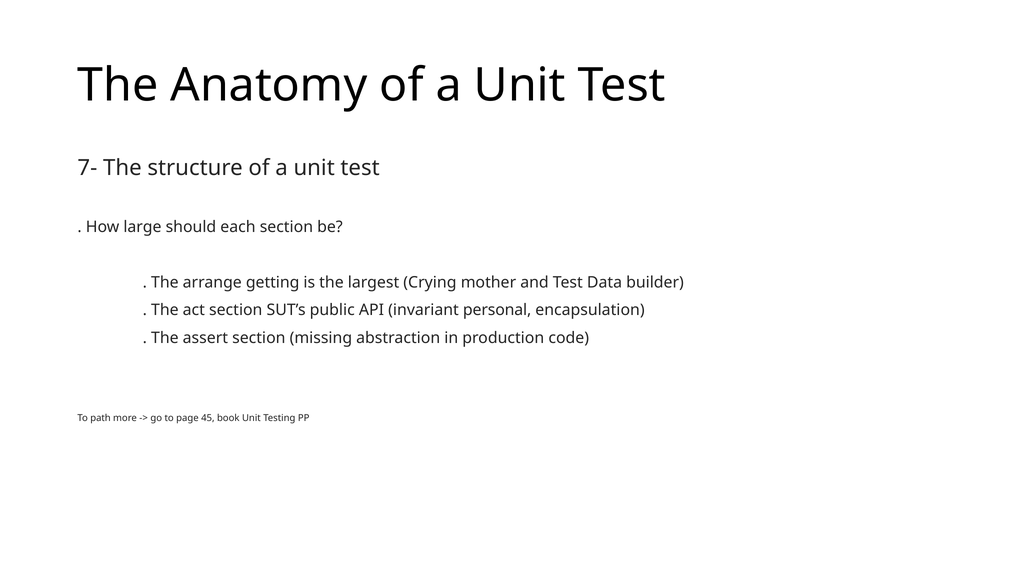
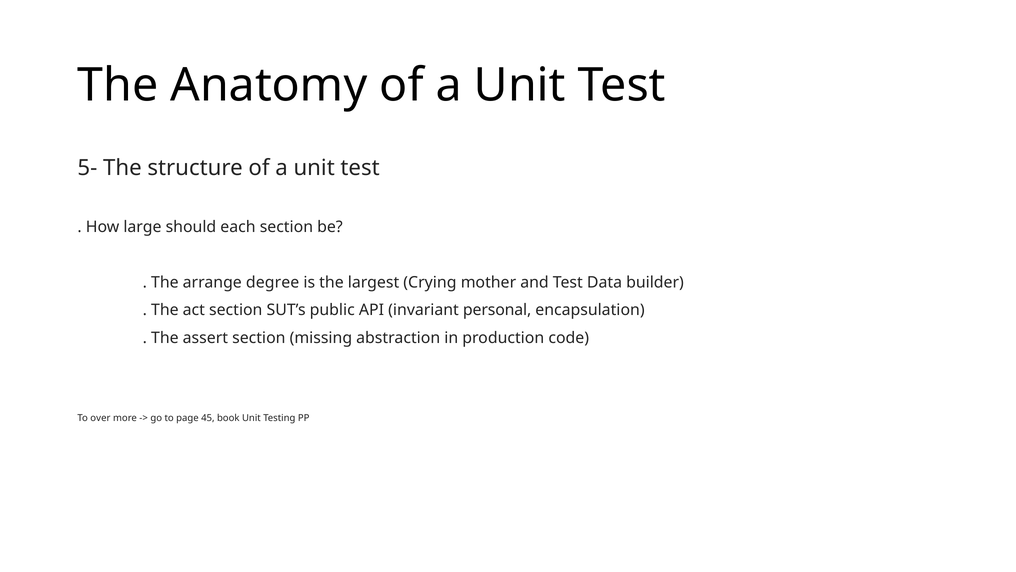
7-: 7- -> 5-
getting: getting -> degree
path: path -> over
